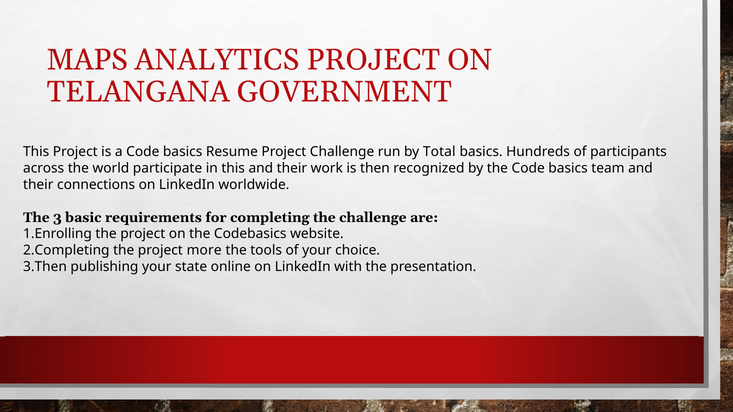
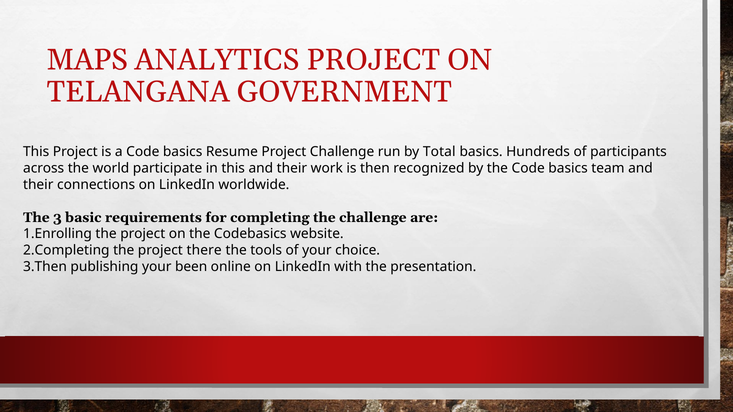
more: more -> there
state: state -> been
